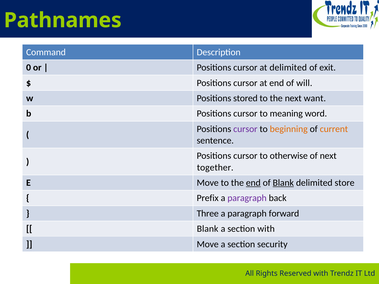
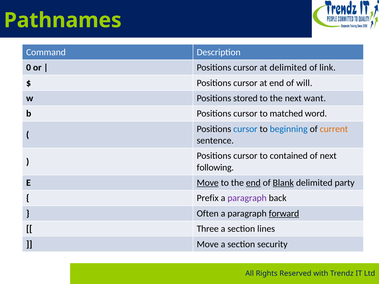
exit: exit -> link
meaning: meaning -> matched
cursor at (245, 129) colour: purple -> blue
beginning colour: orange -> blue
otherwise: otherwise -> contained
together: together -> following
Move at (208, 183) underline: none -> present
store: store -> party
Three: Three -> Often
forward underline: none -> present
Blank at (208, 229): Blank -> Three
section with: with -> lines
